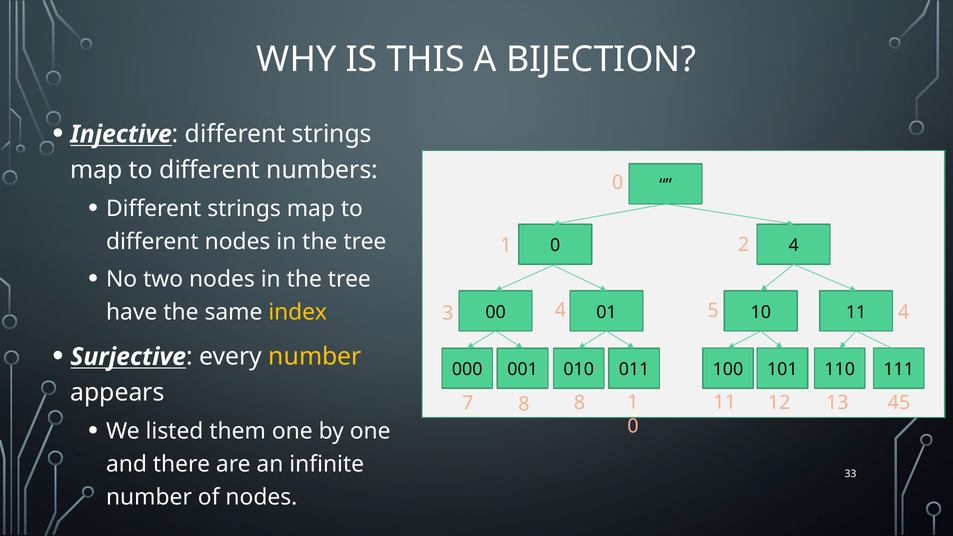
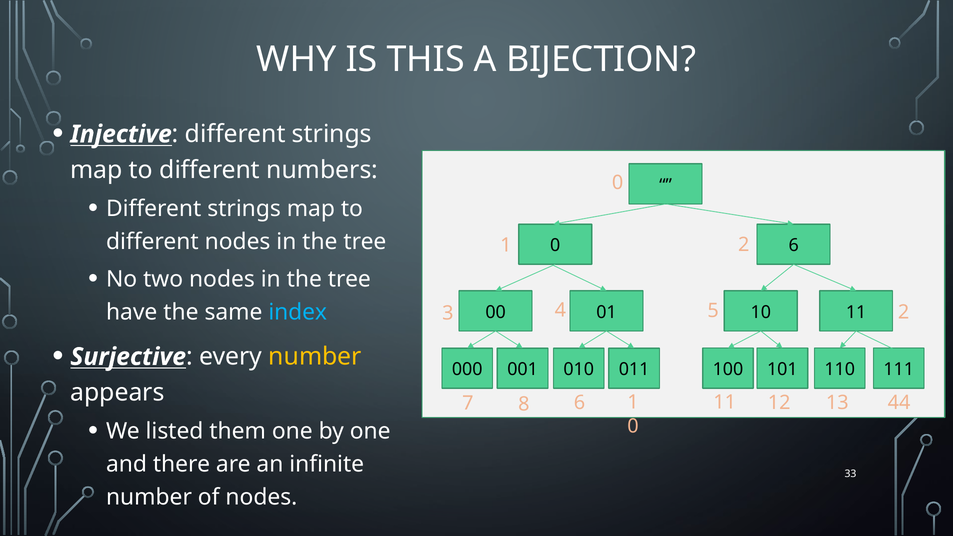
0 4: 4 -> 6
index colour: yellow -> light blue
5 4: 4 -> 2
45: 45 -> 44
8 8: 8 -> 6
